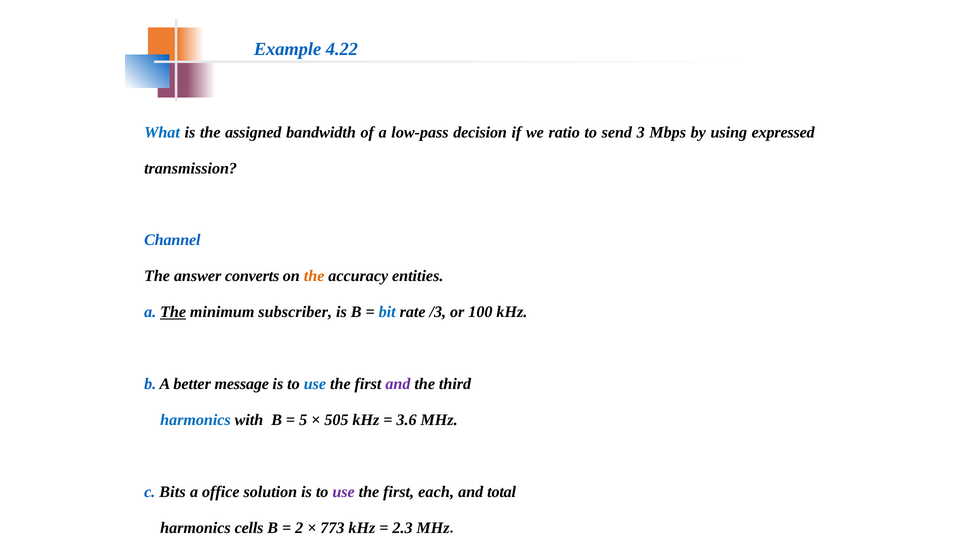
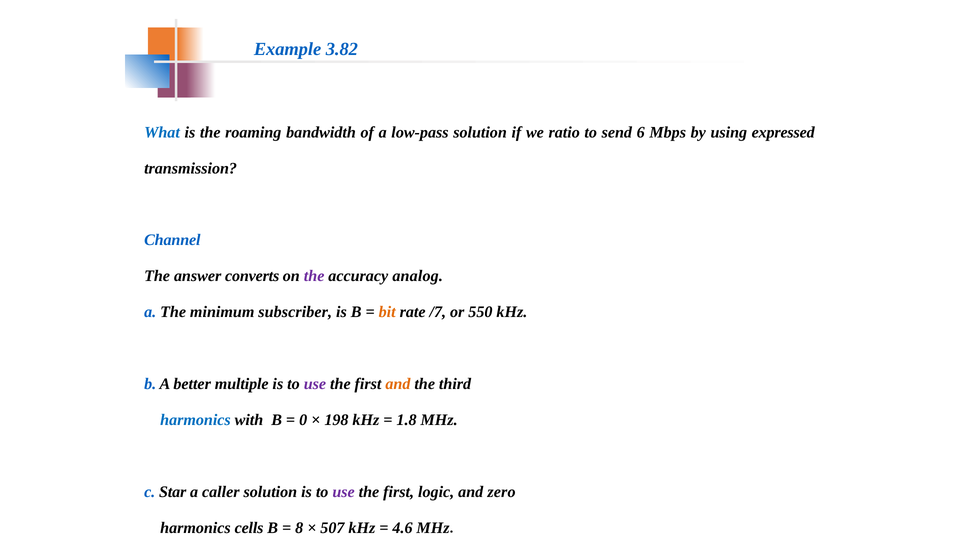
4.22: 4.22 -> 3.82
assigned: assigned -> roaming
low-pass decision: decision -> solution
3: 3 -> 6
the at (314, 276) colour: orange -> purple
entities: entities -> analog
The at (173, 313) underline: present -> none
bit colour: blue -> orange
/3: /3 -> /7
100: 100 -> 550
message: message -> multiple
use at (315, 385) colour: blue -> purple
and at (398, 385) colour: purple -> orange
5: 5 -> 0
505: 505 -> 198
3.6: 3.6 -> 1.8
Bits: Bits -> Star
office: office -> caller
each: each -> logic
total: total -> zero
2: 2 -> 8
773: 773 -> 507
2.3: 2.3 -> 4.6
